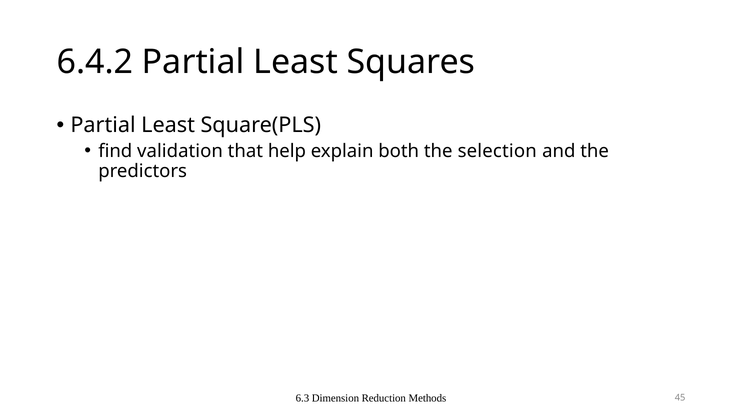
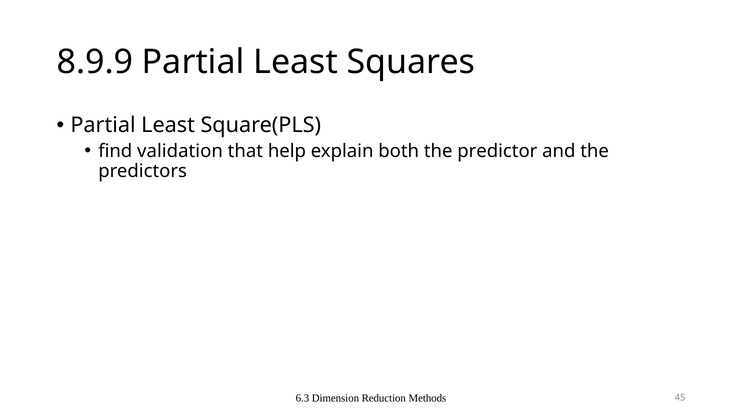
6.4.2: 6.4.2 -> 8.9.9
selection: selection -> predictor
